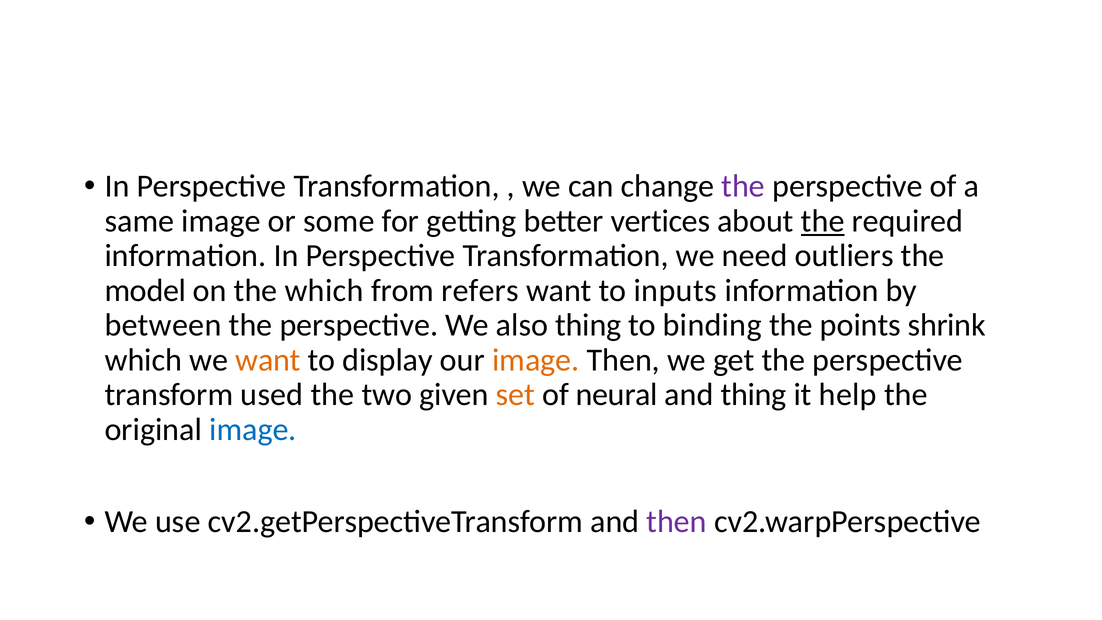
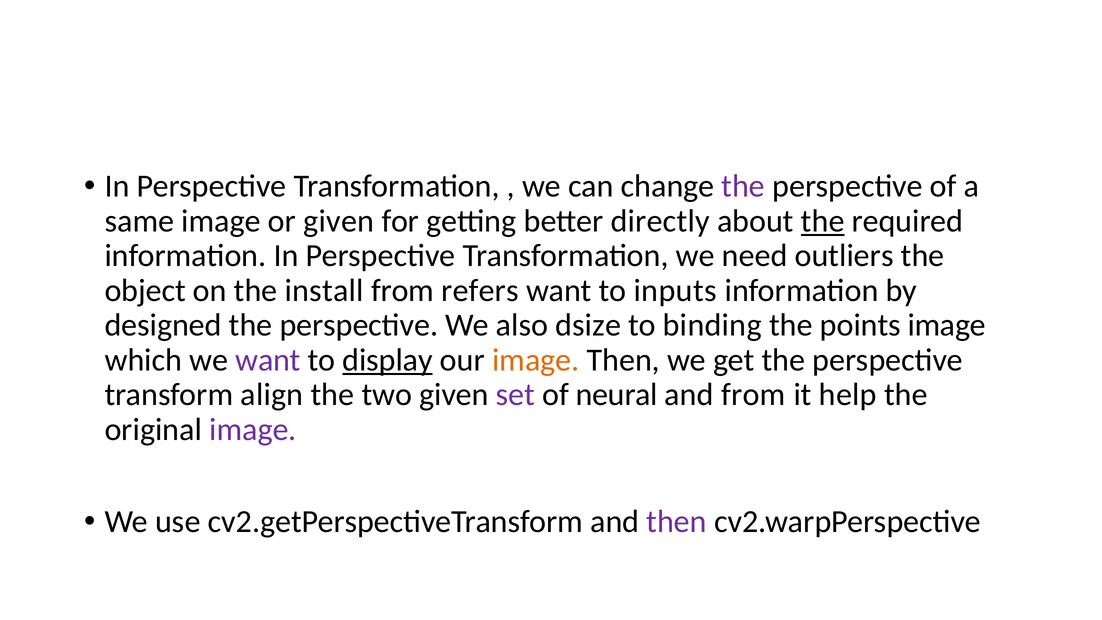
or some: some -> given
vertices: vertices -> directly
model: model -> object
the which: which -> install
between: between -> designed
also thing: thing -> dsize
points shrink: shrink -> image
want at (268, 360) colour: orange -> purple
display underline: none -> present
used: used -> align
set colour: orange -> purple
and thing: thing -> from
image at (253, 429) colour: blue -> purple
